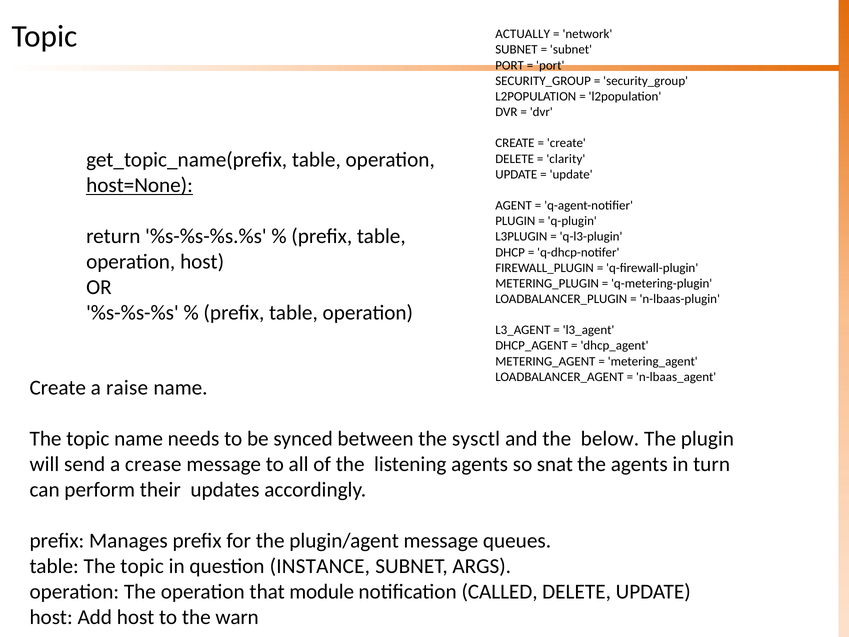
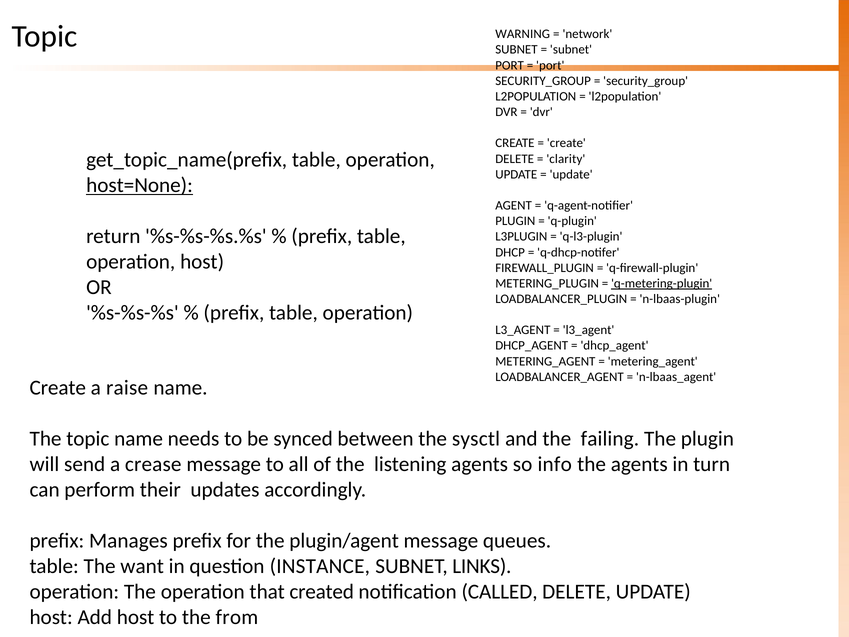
ACTUALLY: ACTUALLY -> WARNING
q-metering-plugin underline: none -> present
below: below -> failing
snat: snat -> info
table The topic: topic -> want
ARGS: ARGS -> LINKS
module: module -> created
warn: warn -> from
